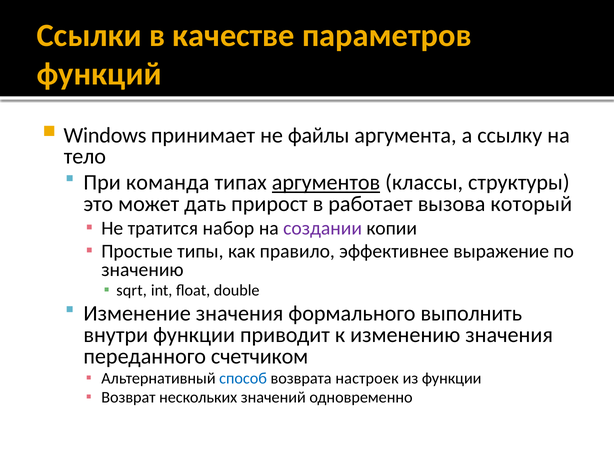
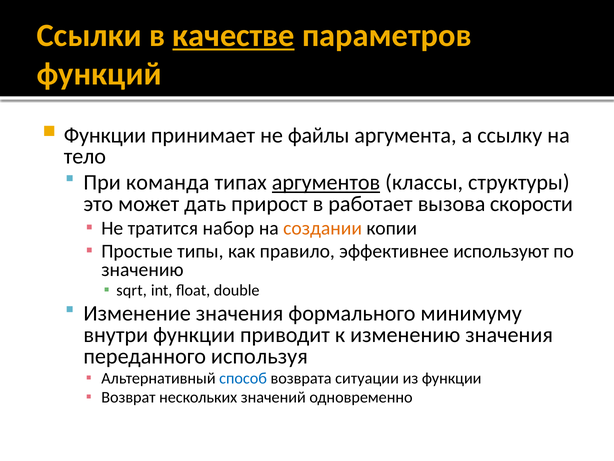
качестве underline: none -> present
Windows at (105, 135): Windows -> Функции
который: который -> скорости
создании colour: purple -> orange
выражение: выражение -> используют
выполнить: выполнить -> минимуму
счетчиком: счетчиком -> используя
настроек: настроек -> ситуации
